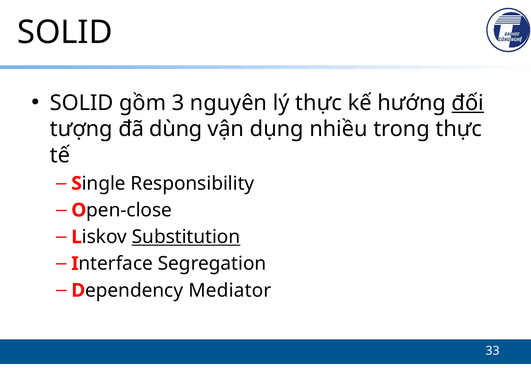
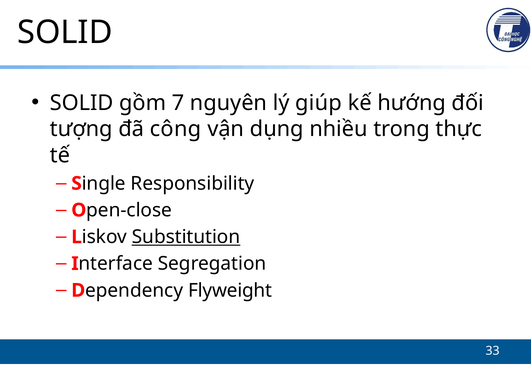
3: 3 -> 7
lý thực: thực -> giúp
đối underline: present -> none
dùng: dùng -> công
Mediator: Mediator -> Flyweight
